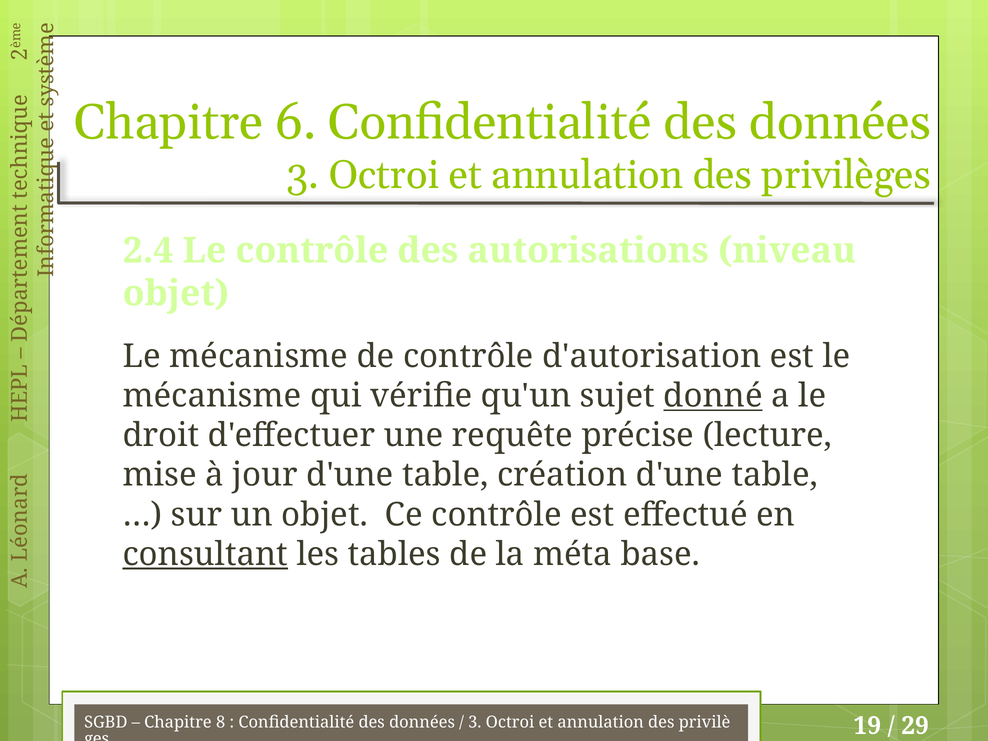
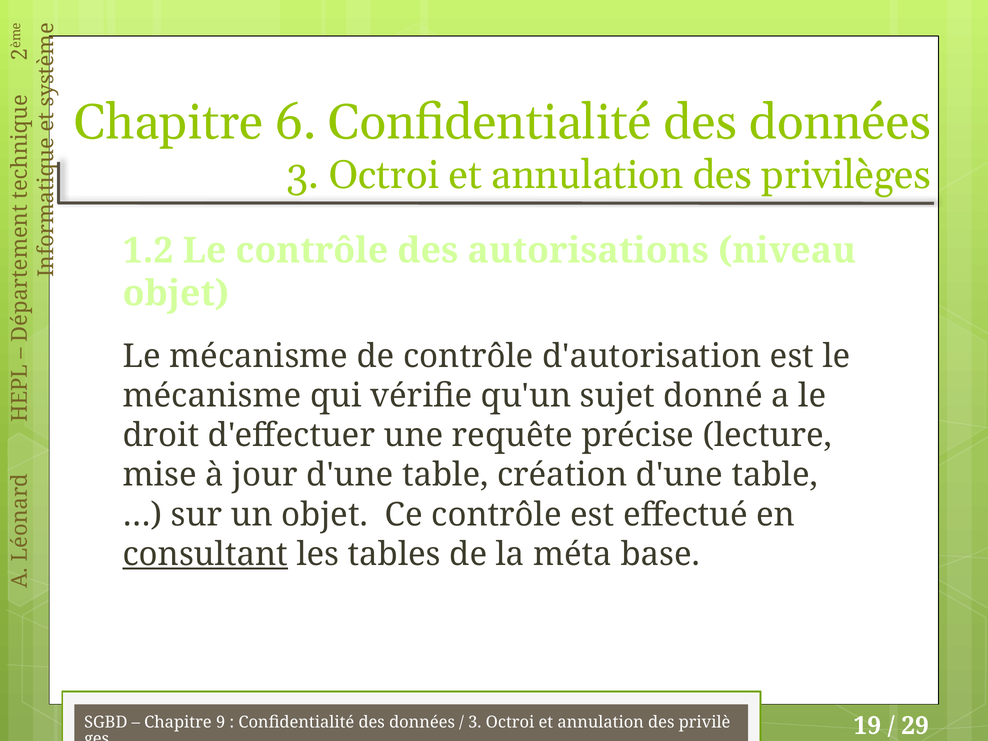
2.4: 2.4 -> 1.2
donné underline: present -> none
8: 8 -> 9
